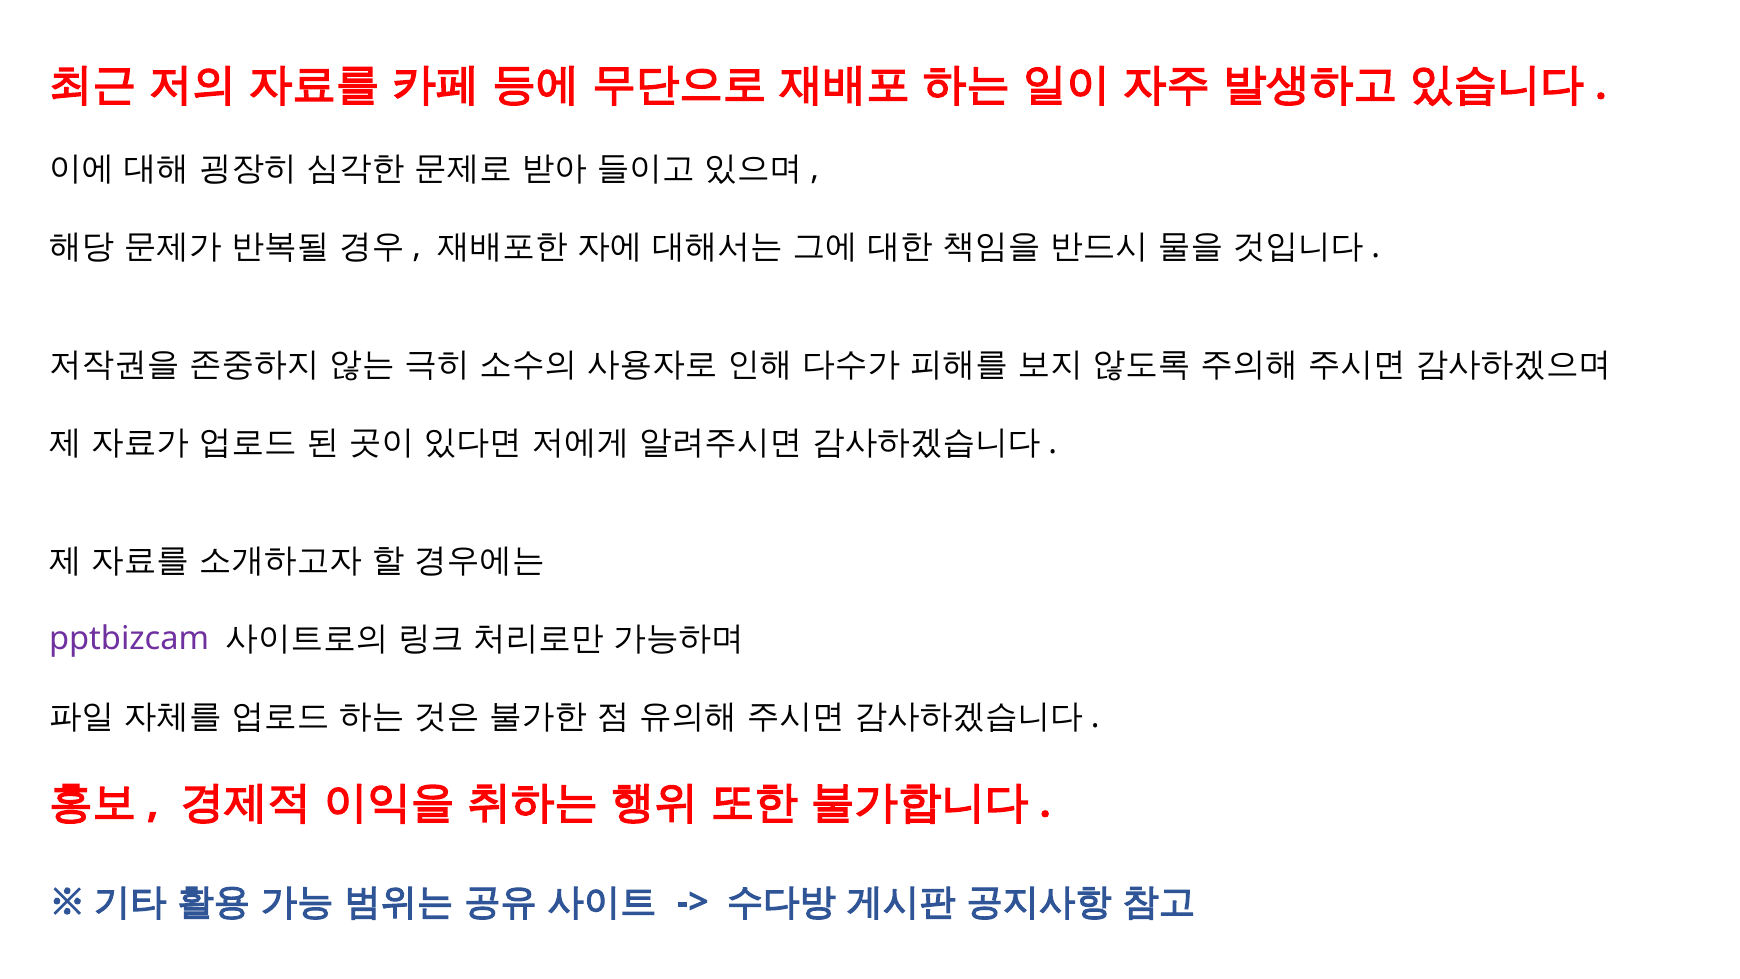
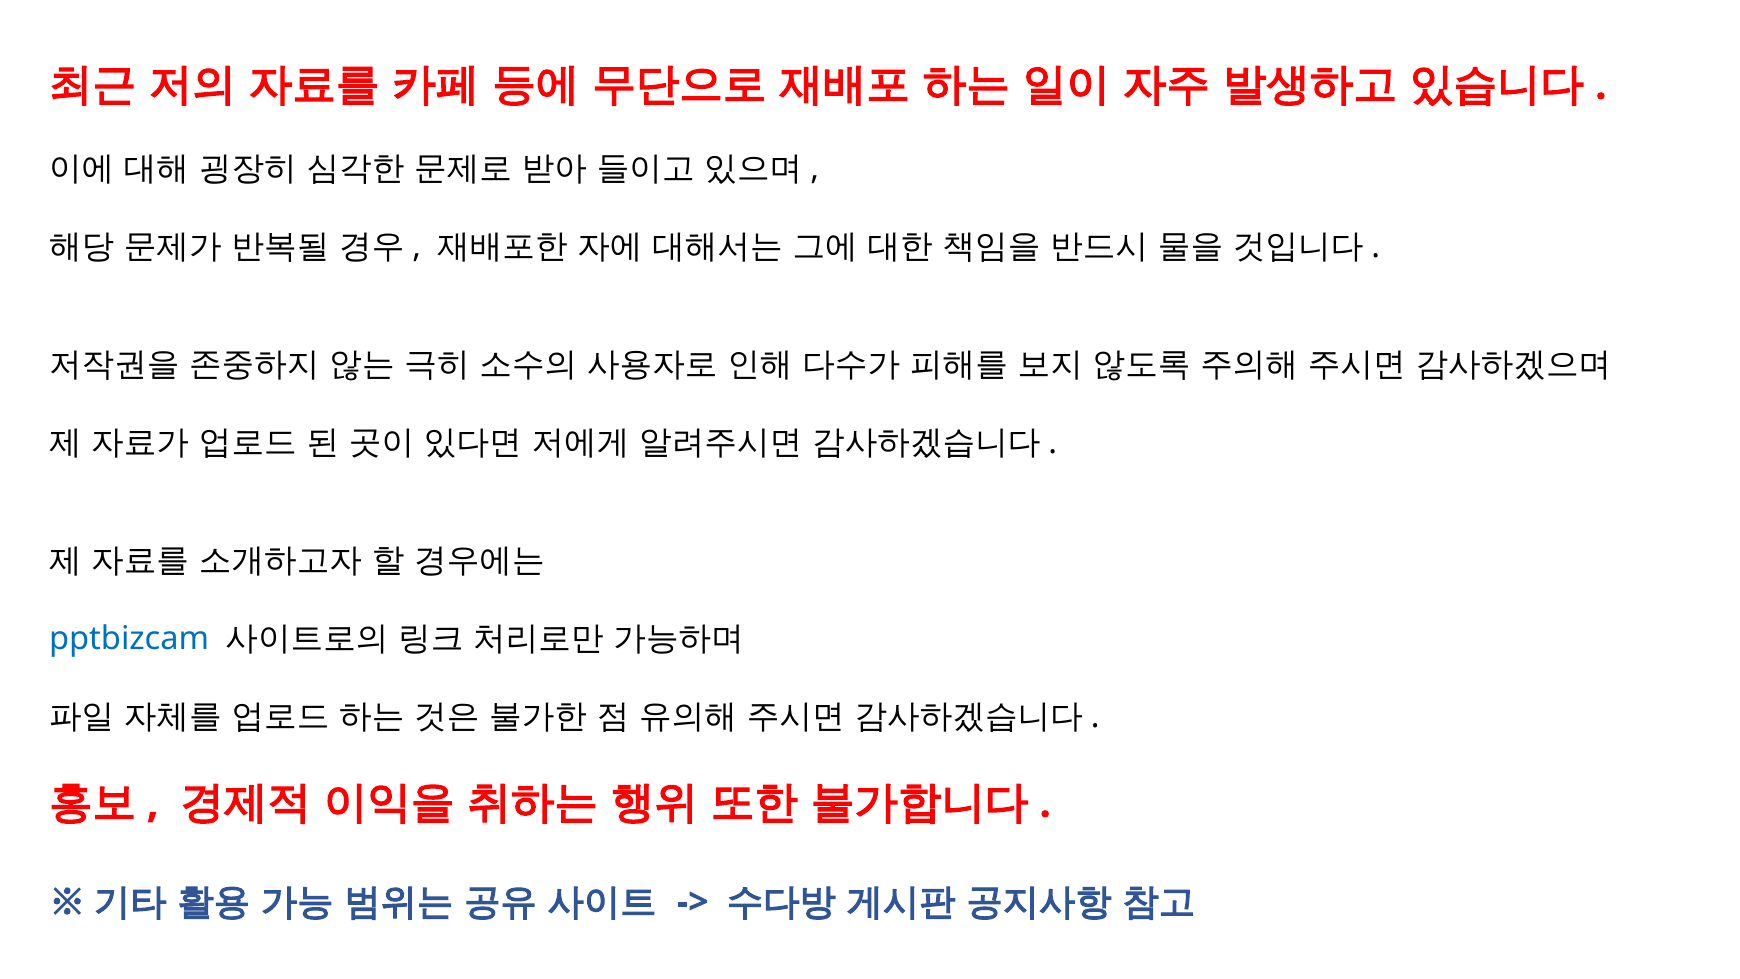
pptbizcam colour: purple -> blue
